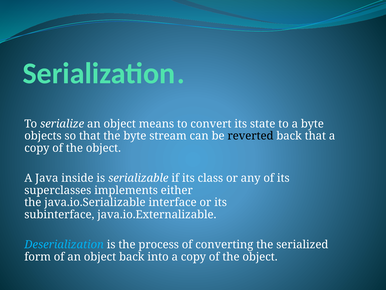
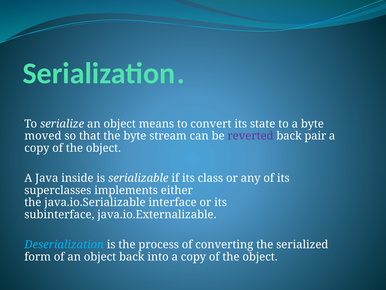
objects: objects -> moved
reverted colour: black -> purple
back that: that -> pair
